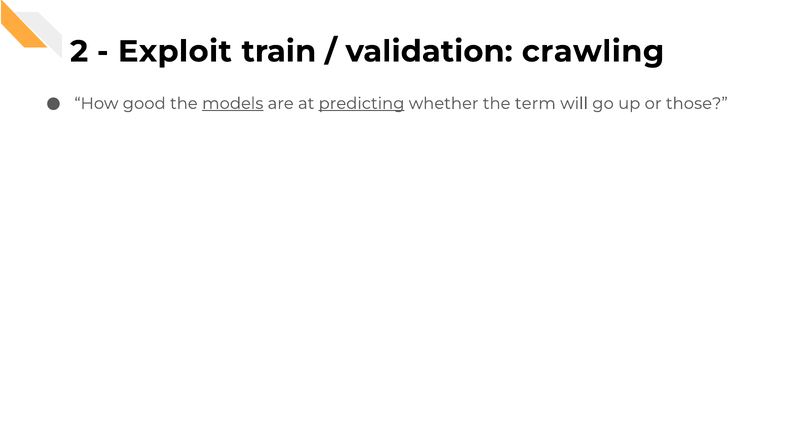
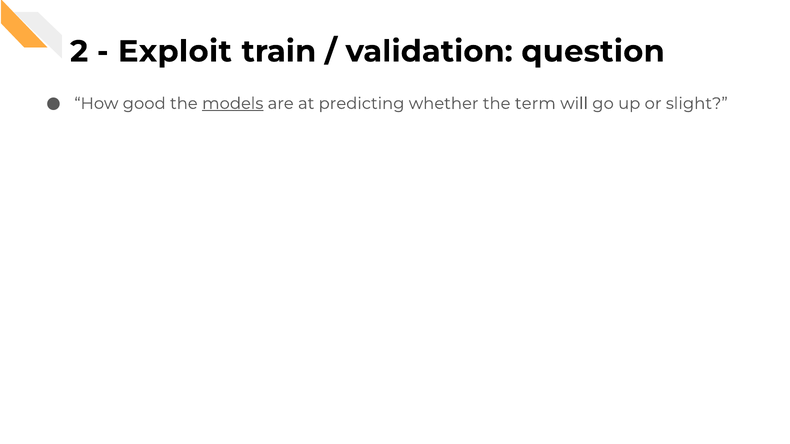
crawling: crawling -> question
predicting underline: present -> none
those: those -> slight
